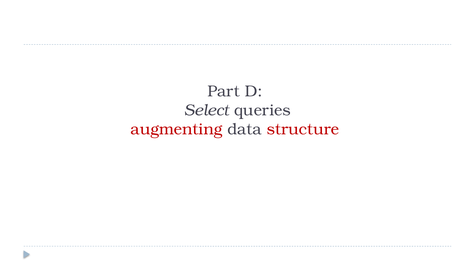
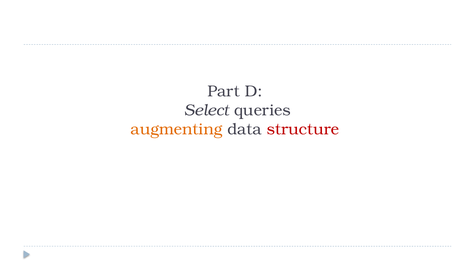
augmenting colour: red -> orange
